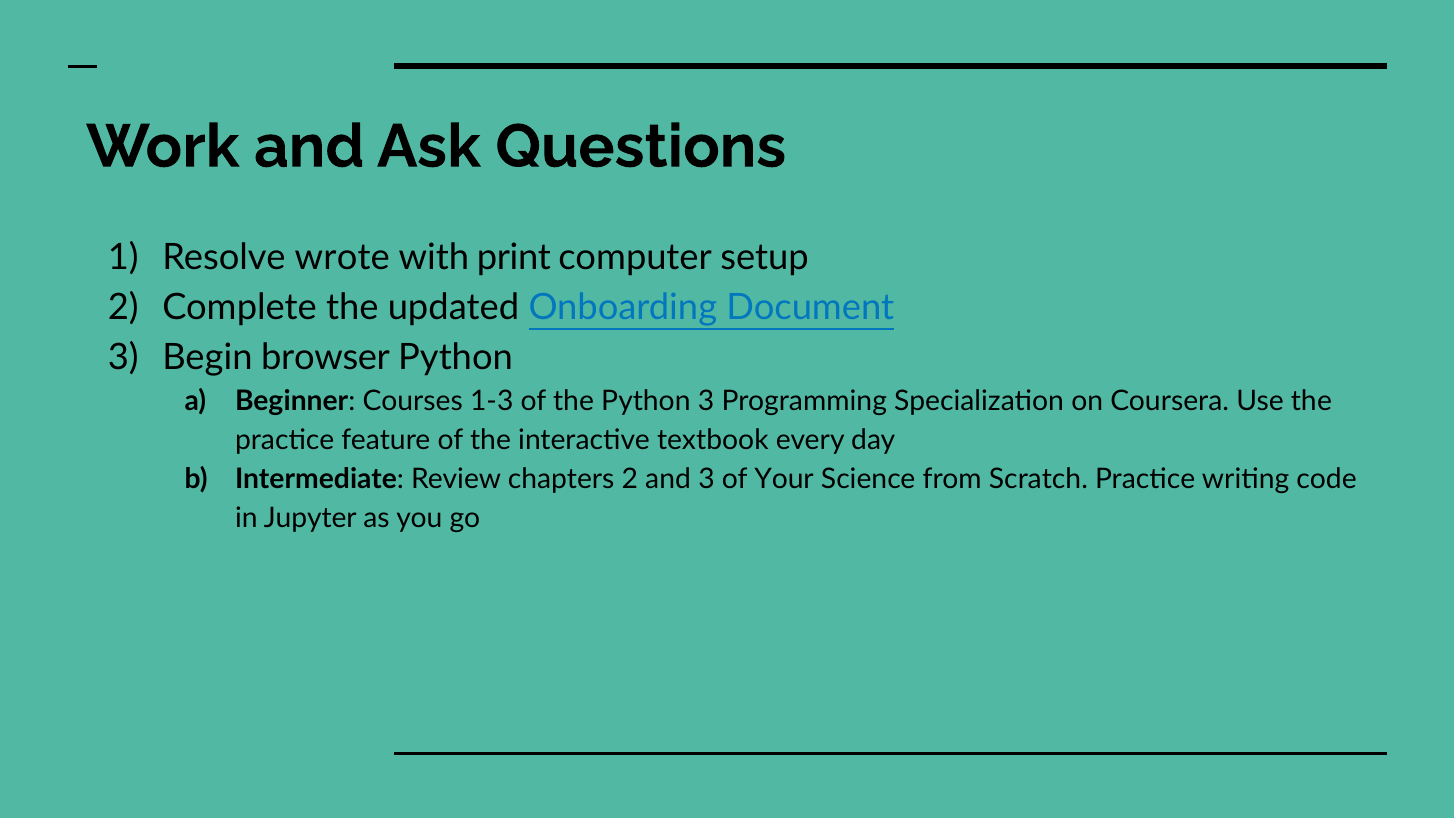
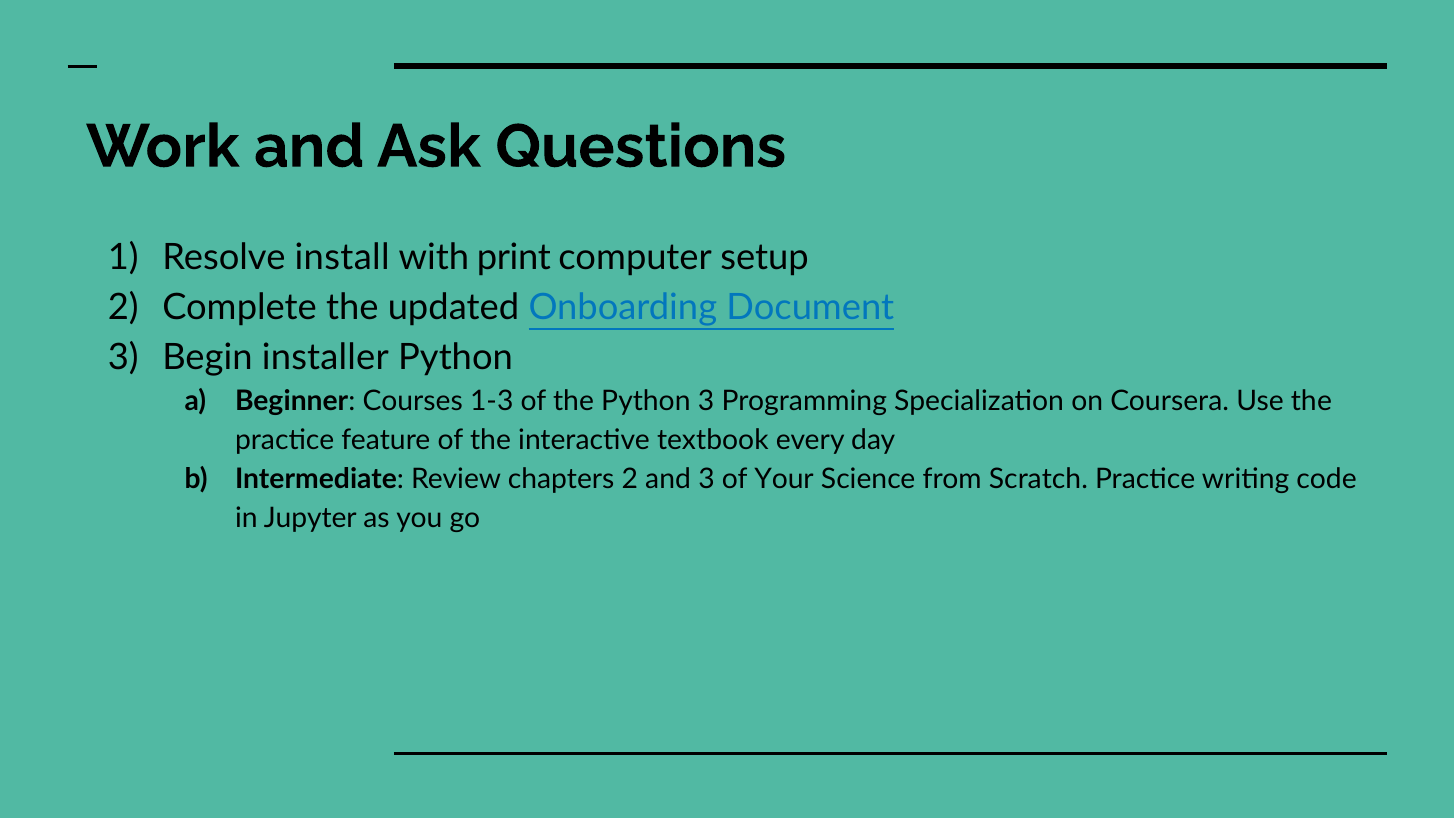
wrote: wrote -> install
browser: browser -> installer
